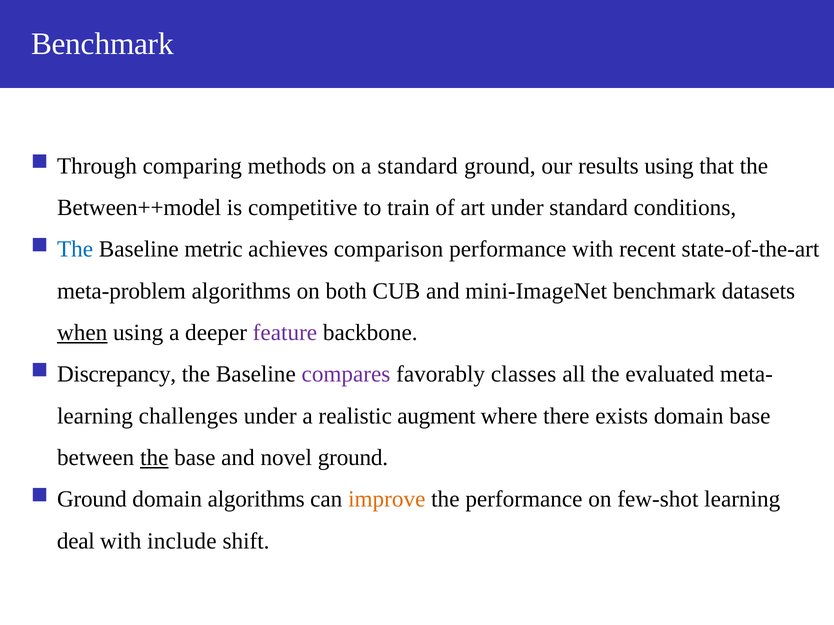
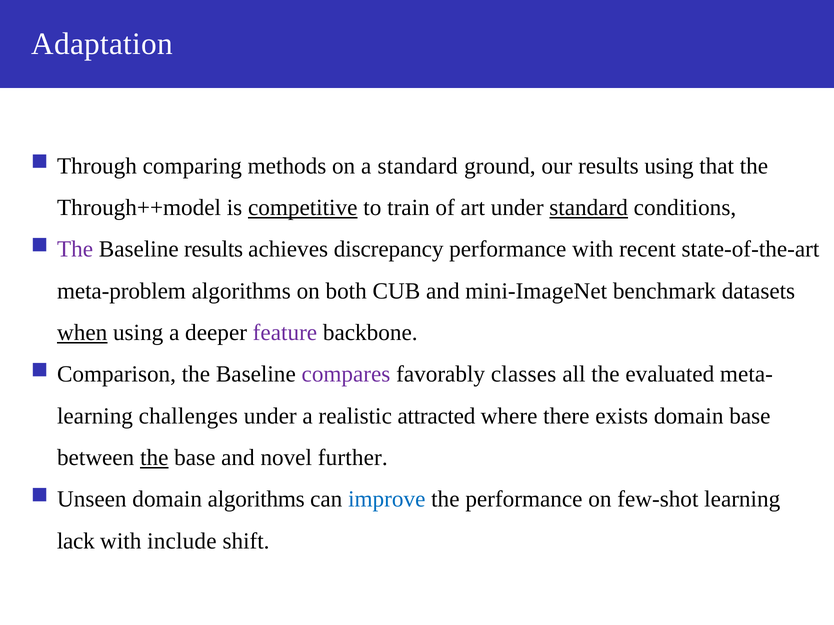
Benchmark at (102, 44): Benchmark -> Adaptation
Between++model: Between++model -> Through++model
competitive underline: none -> present
standard at (589, 208) underline: none -> present
The at (75, 249) colour: blue -> purple
Baseline metric: metric -> results
comparison: comparison -> discrepancy
Discrepancy: Discrepancy -> Comparison
augment: augment -> attracted
novel ground: ground -> further
Ground at (92, 500): Ground -> Unseen
improve colour: orange -> blue
deal: deal -> lack
